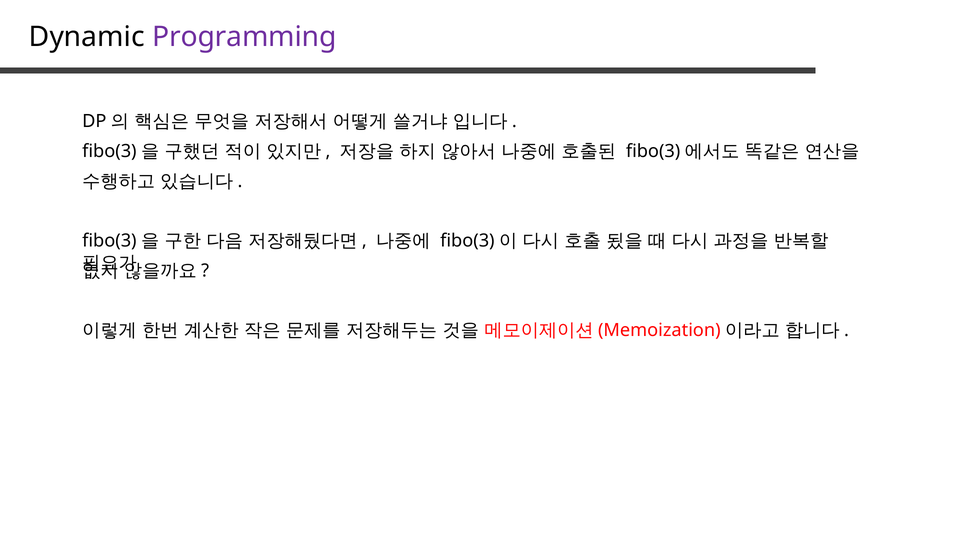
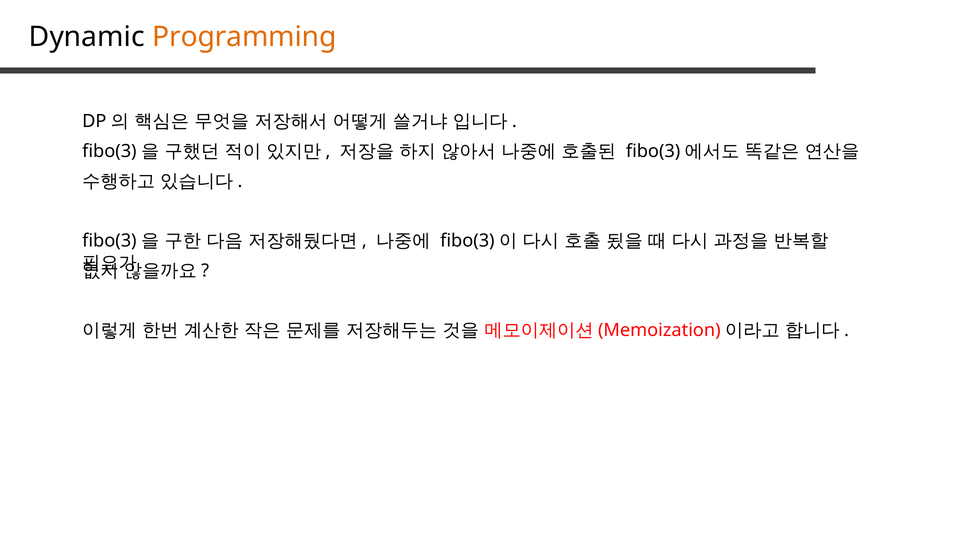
Programming colour: purple -> orange
